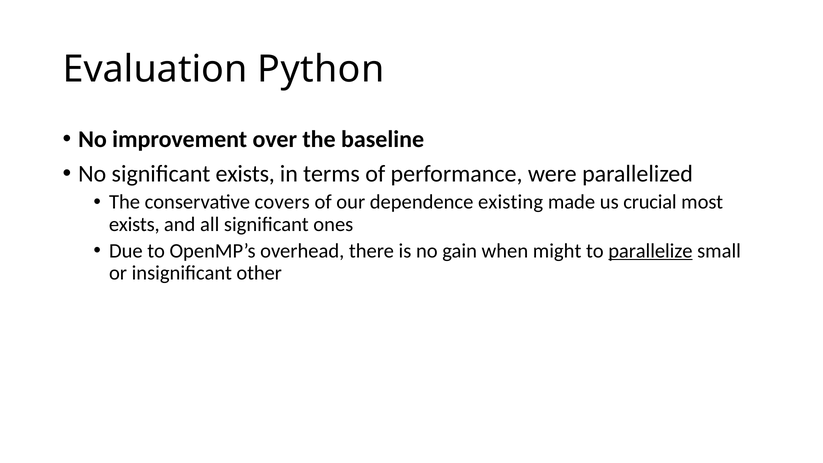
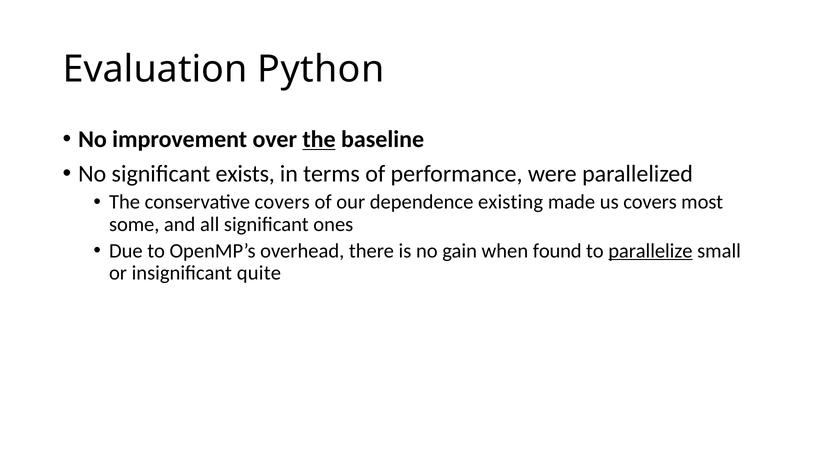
the at (319, 139) underline: none -> present
us crucial: crucial -> covers
exists at (134, 224): exists -> some
might: might -> found
other: other -> quite
